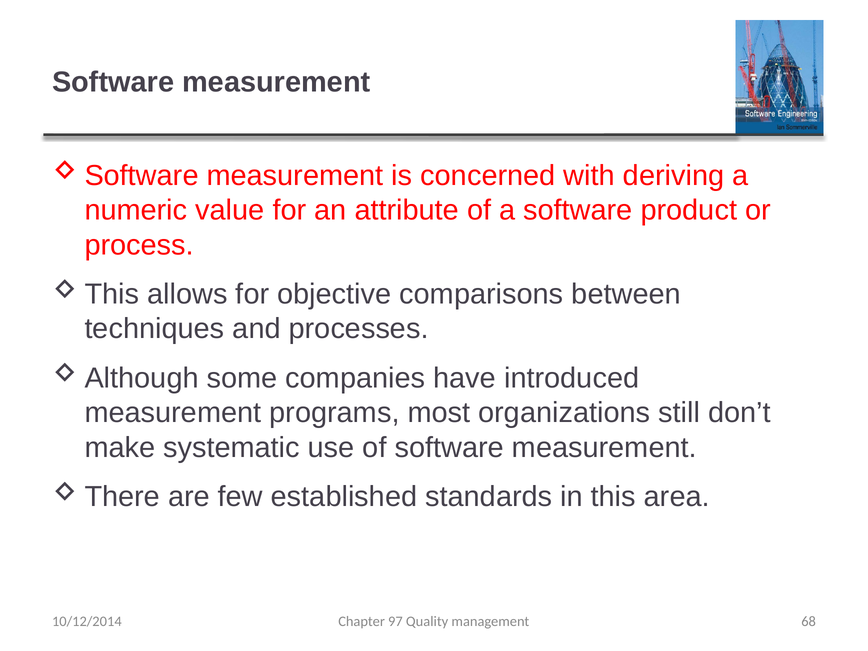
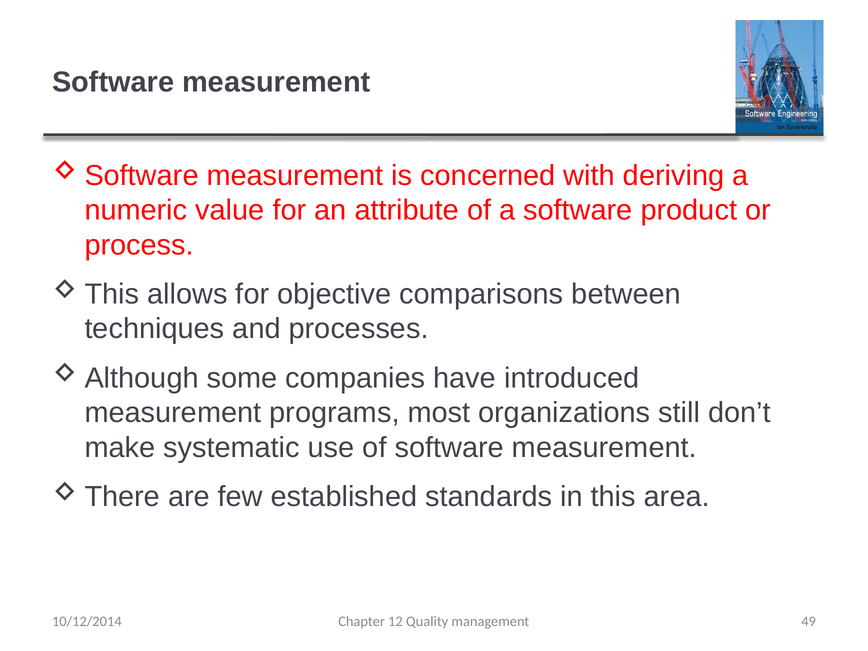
97: 97 -> 12
68: 68 -> 49
